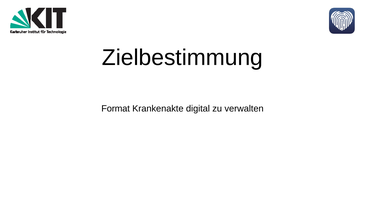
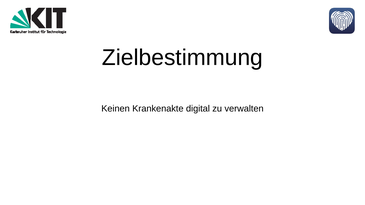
Format: Format -> Keinen
